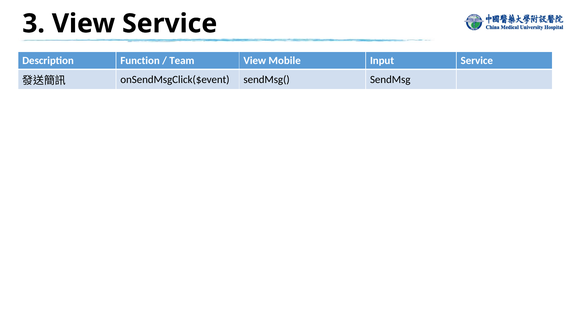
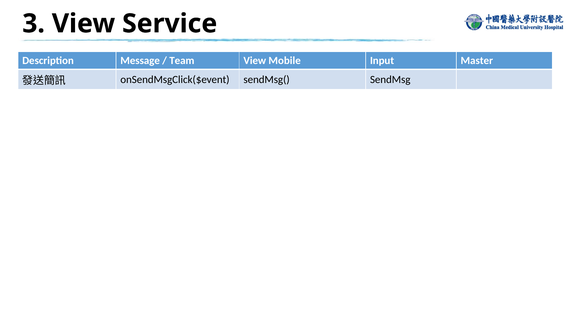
Function: Function -> Message
Input Service: Service -> Master
